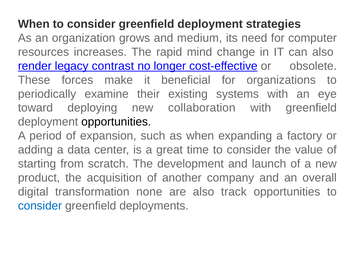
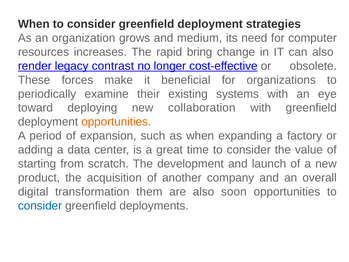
mind: mind -> bring
opportunities at (116, 122) colour: black -> orange
none: none -> them
track: track -> soon
